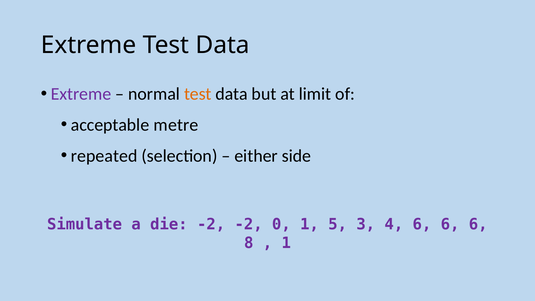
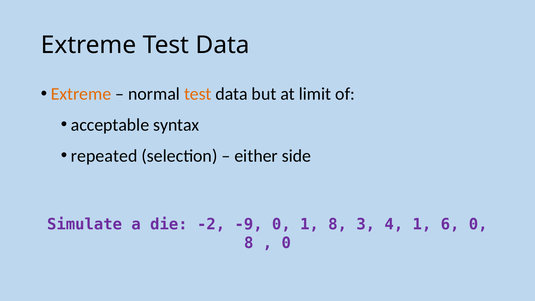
Extreme at (81, 94) colour: purple -> orange
metre: metre -> syntax
-2 -2: -2 -> -9
1 5: 5 -> 8
4 6: 6 -> 1
6 at (478, 224): 6 -> 0
1 at (286, 243): 1 -> 0
